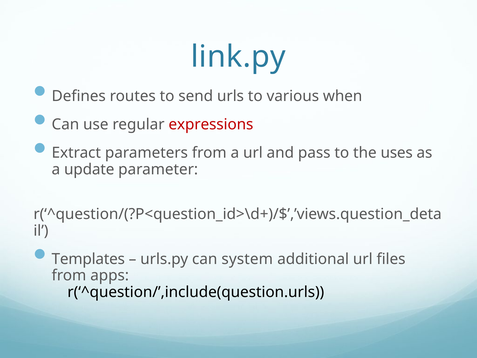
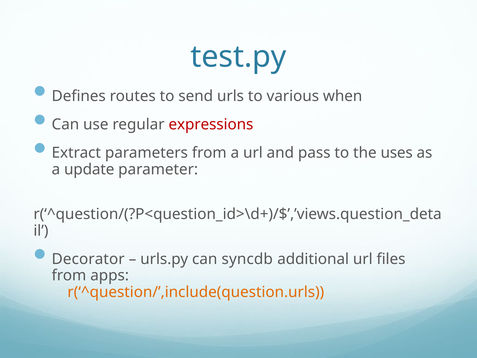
link.py: link.py -> test.py
Templates: Templates -> Decorator
system: system -> syncdb
r(‘^question/’,include(question.urls colour: black -> orange
